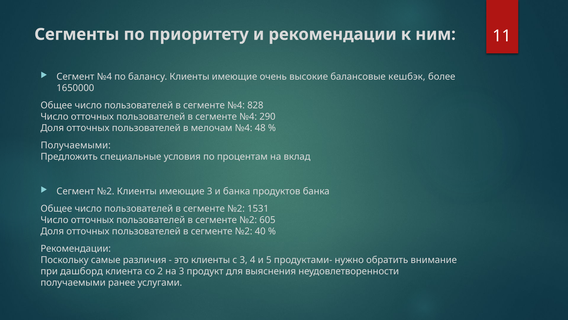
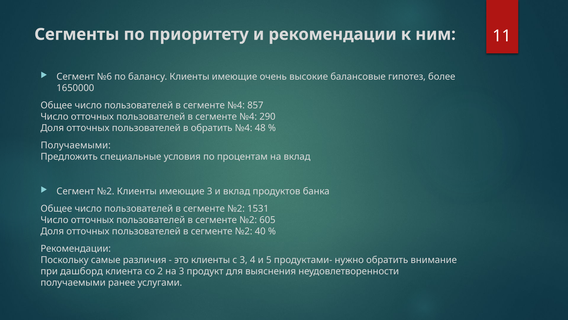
Сегмент №4: №4 -> №6
кешбэк: кешбэк -> гипотез
828: 828 -> 857
в мелочам: мелочам -> обратить
и банка: банка -> вклад
